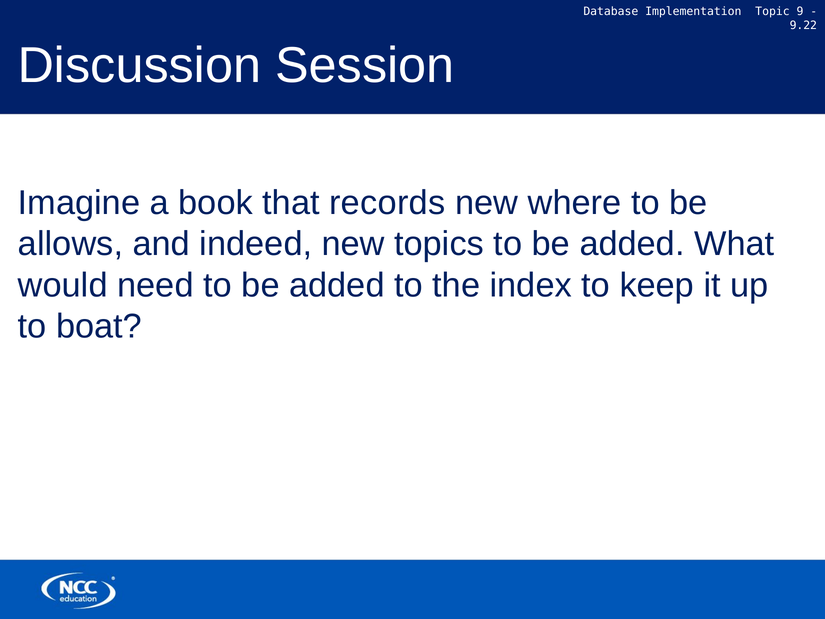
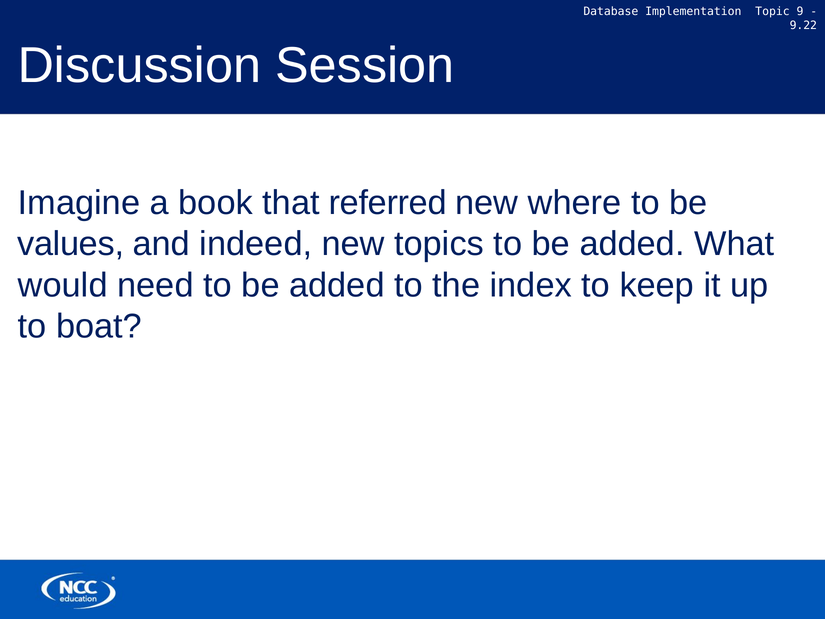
records: records -> referred
allows: allows -> values
